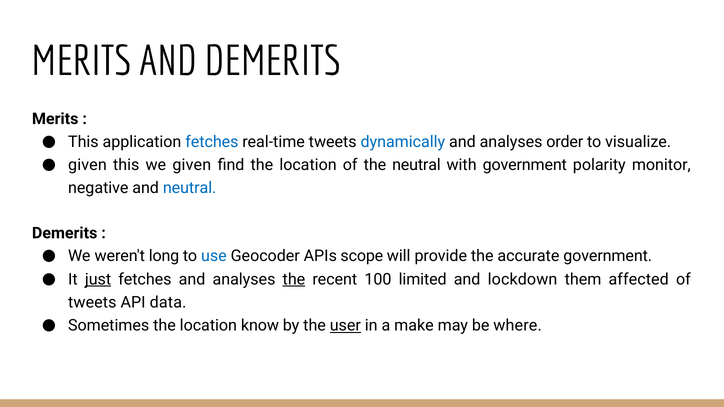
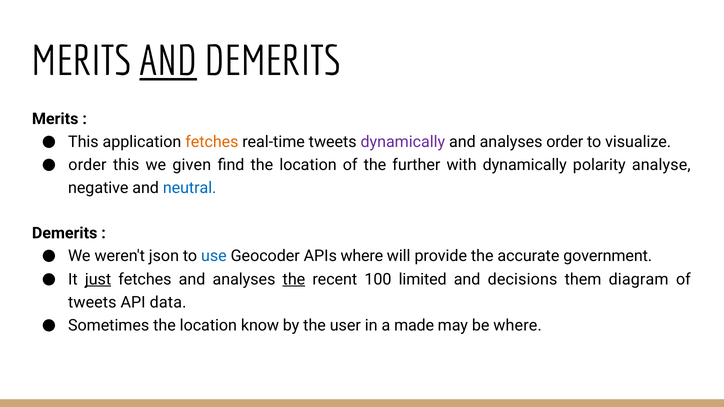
AND at (168, 61) underline: none -> present
fetches at (212, 142) colour: blue -> orange
dynamically at (403, 142) colour: blue -> purple
given at (87, 165): given -> order
the neutral: neutral -> further
with government: government -> dynamically
monitor: monitor -> analyse
long: long -> json
APIs scope: scope -> where
lockdown: lockdown -> decisions
affected: affected -> diagram
user underline: present -> none
make: make -> made
